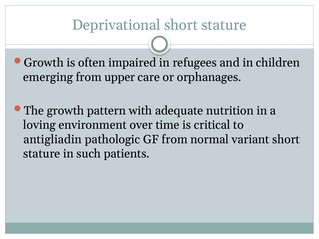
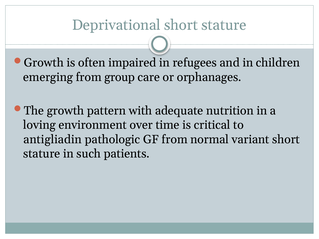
upper: upper -> group
